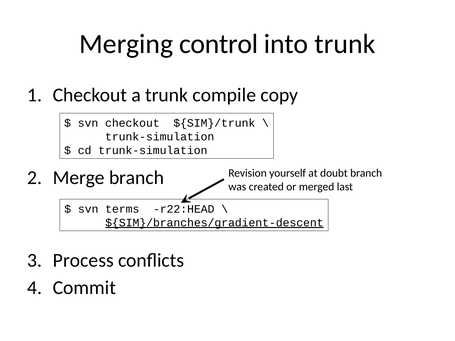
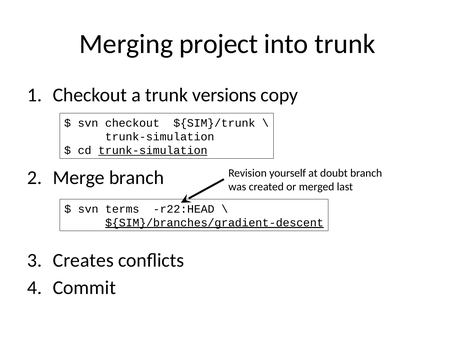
control: control -> project
compile: compile -> versions
trunk-simulation at (153, 150) underline: none -> present
Process: Process -> Creates
